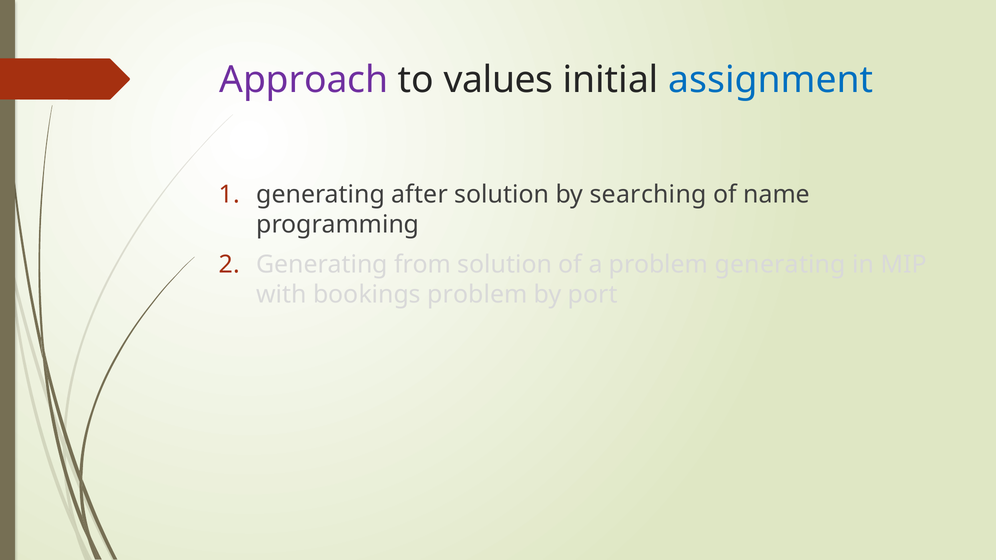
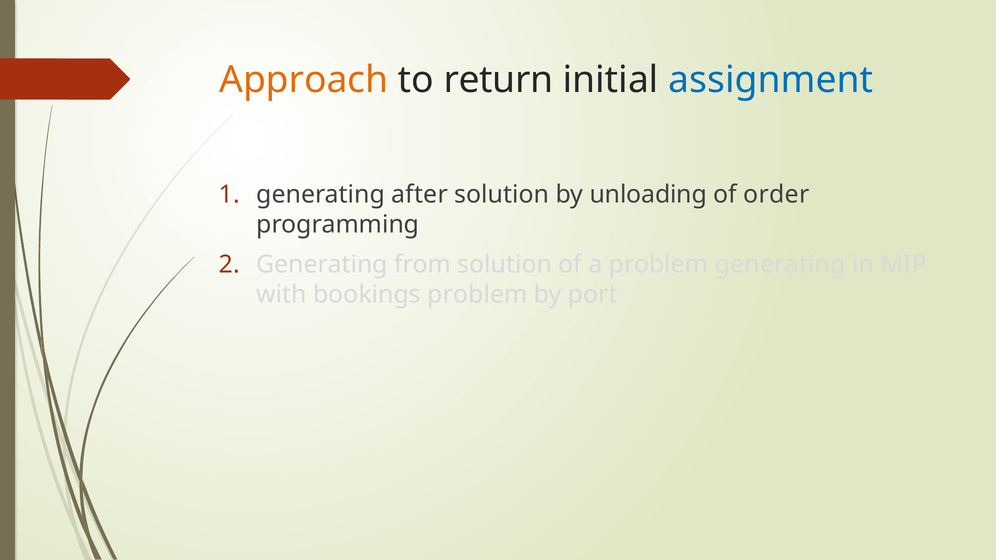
Approach colour: purple -> orange
values: values -> return
searching: searching -> unloading
name: name -> order
